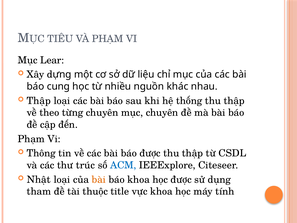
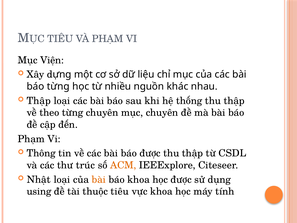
Lear: Lear -> Viện
báo cung: cung -> từng
ACM colour: blue -> orange
tham: tham -> using
thuộc title: title -> tiêu
